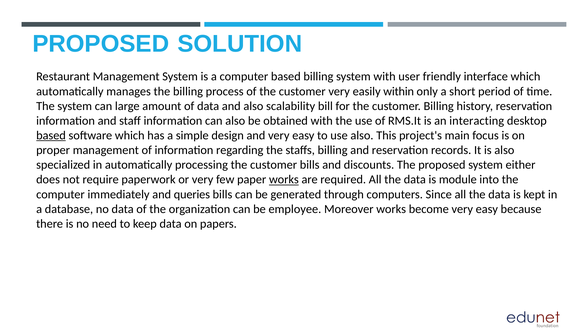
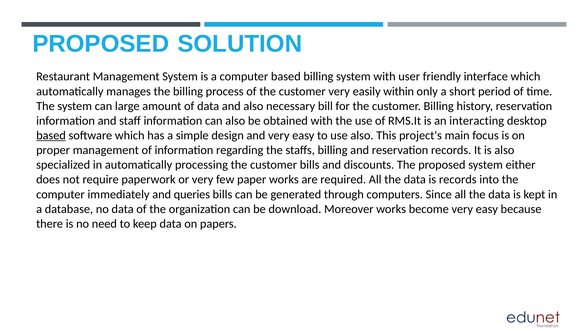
scalability: scalability -> necessary
works at (284, 179) underline: present -> none
is module: module -> records
employee: employee -> download
